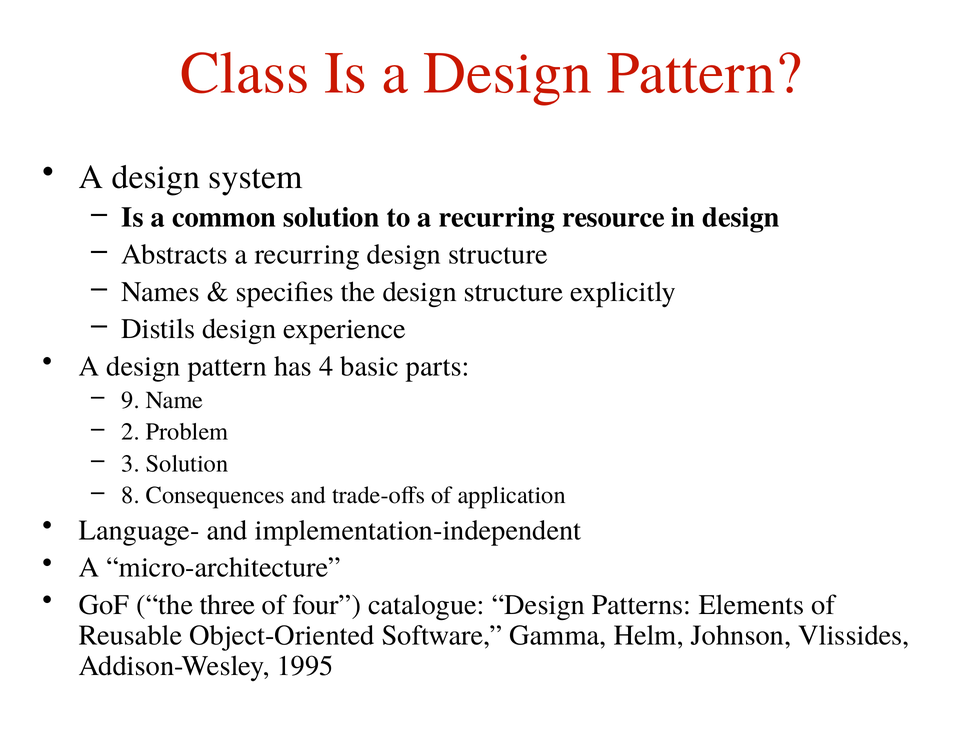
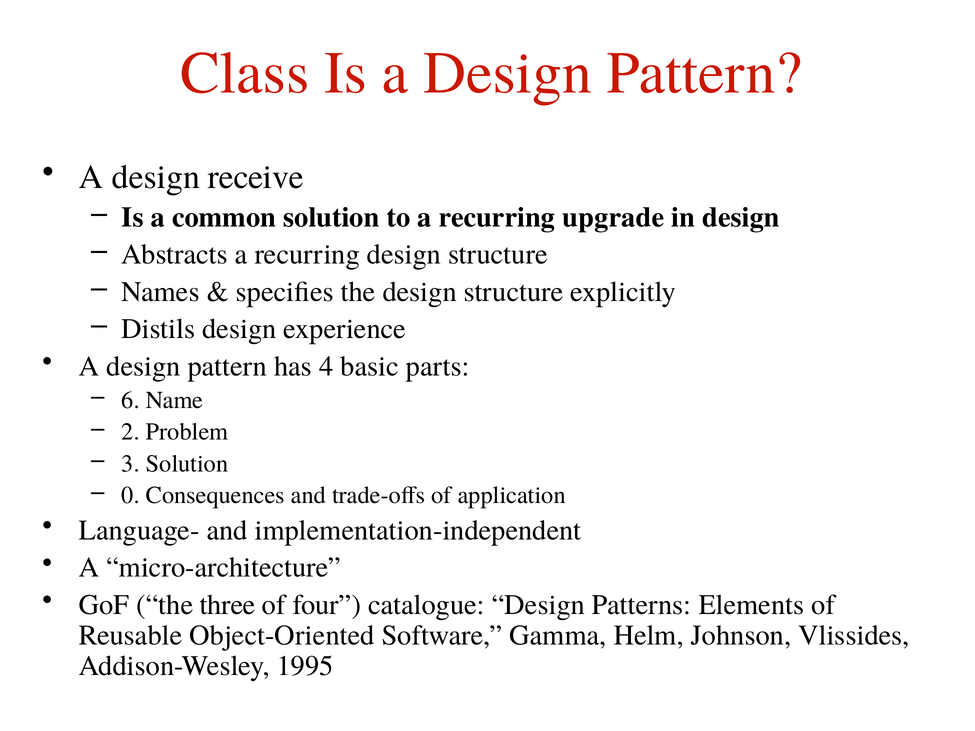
system: system -> receive
resource: resource -> upgrade
9: 9 -> 6
8: 8 -> 0
